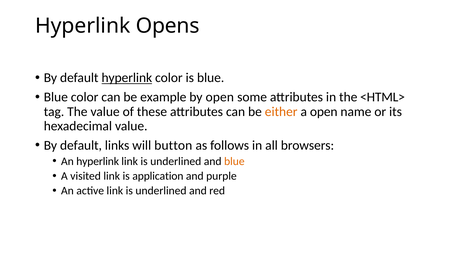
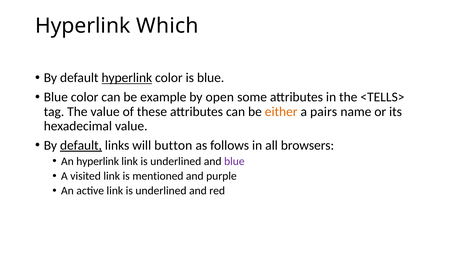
Opens: Opens -> Which
<HTML>: <HTML> -> <TELLS>
a open: open -> pairs
default at (81, 146) underline: none -> present
blue at (234, 161) colour: orange -> purple
application: application -> mentioned
